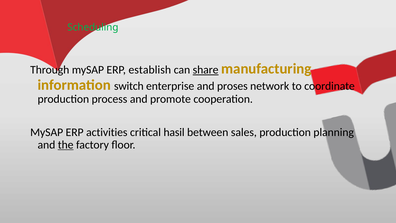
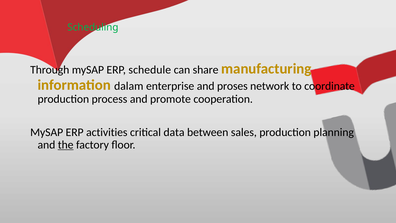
establish: establish -> schedule
share underline: present -> none
switch: switch -> dalam
hasil: hasil -> data
